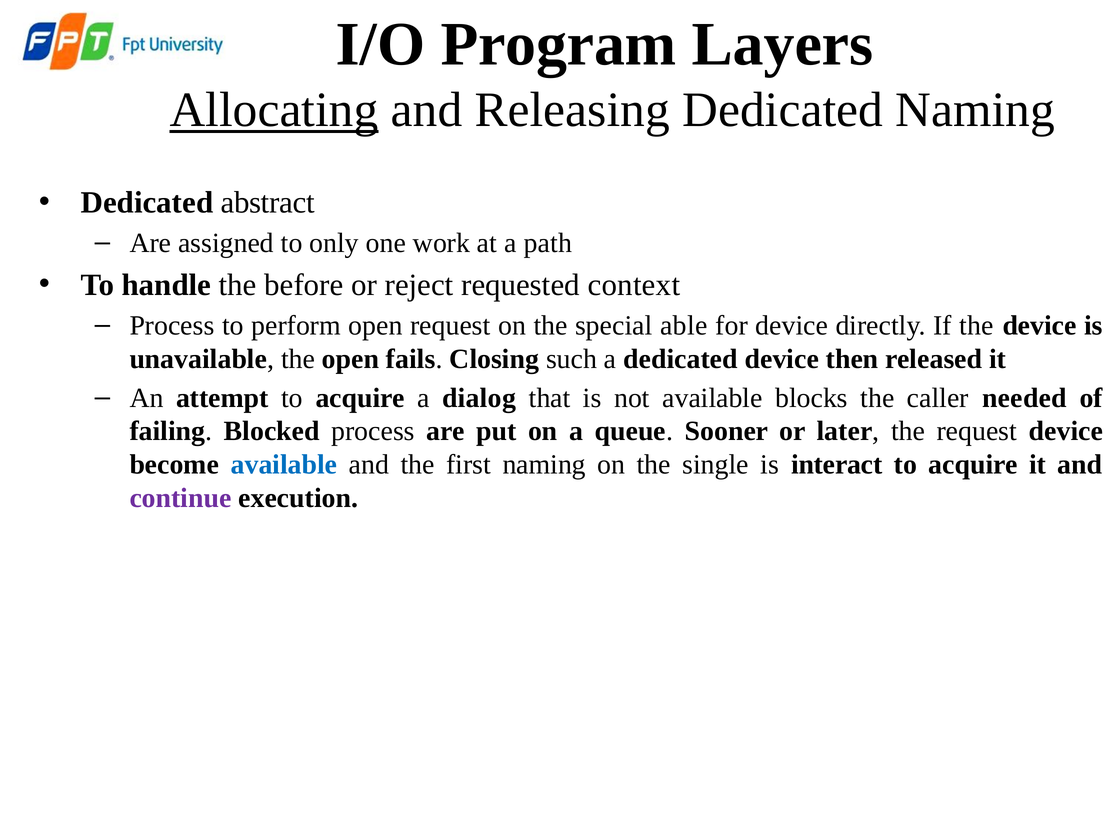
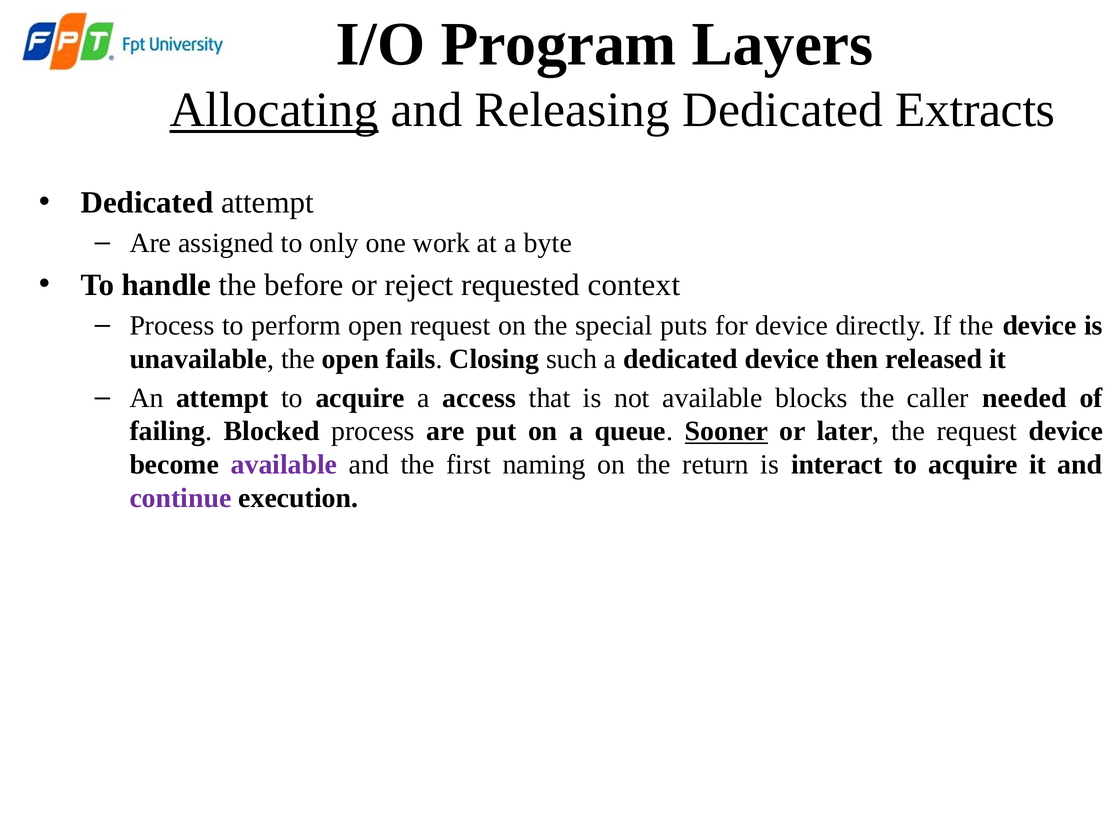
Dedicated Naming: Naming -> Extracts
Dedicated abstract: abstract -> attempt
path: path -> byte
able: able -> puts
dialog: dialog -> access
Sooner underline: none -> present
available at (284, 465) colour: blue -> purple
single: single -> return
